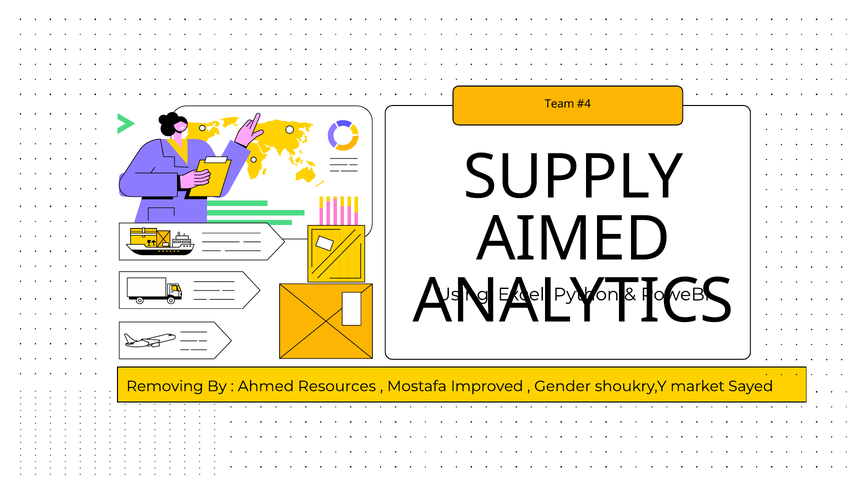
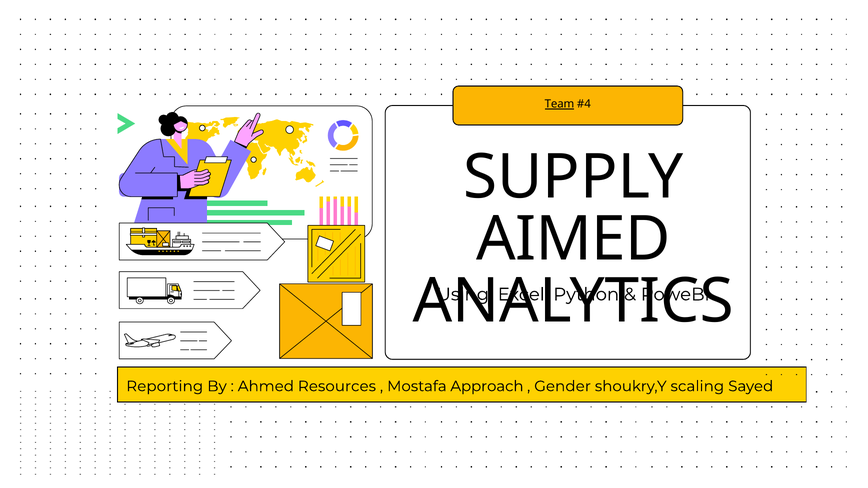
Team underline: none -> present
Removing: Removing -> Reporting
Improved: Improved -> Approach
market: market -> scaling
